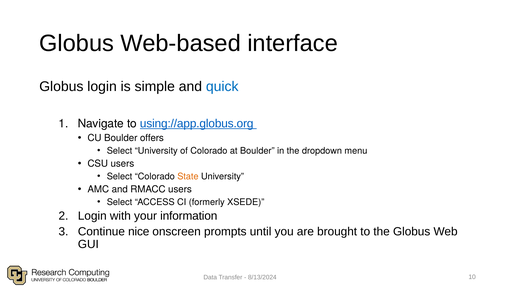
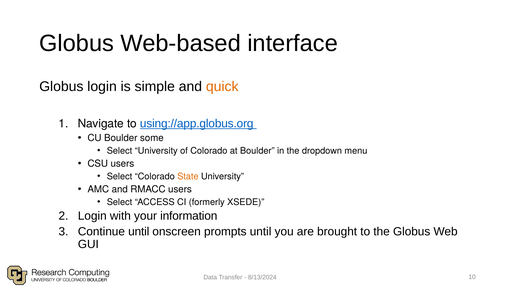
quick colour: blue -> orange
offers: offers -> some
Continue nice: nice -> until
